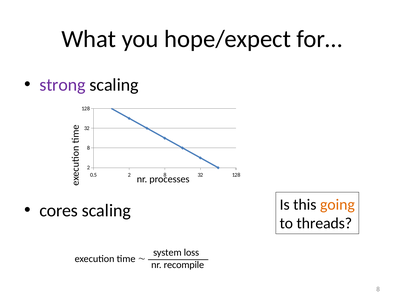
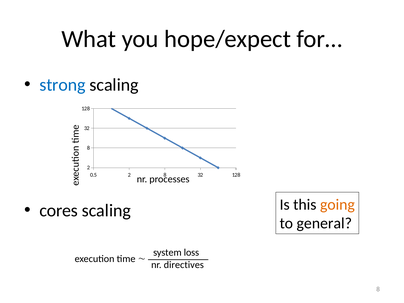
strong colour: purple -> blue
threads: threads -> general
recompile: recompile -> directives
